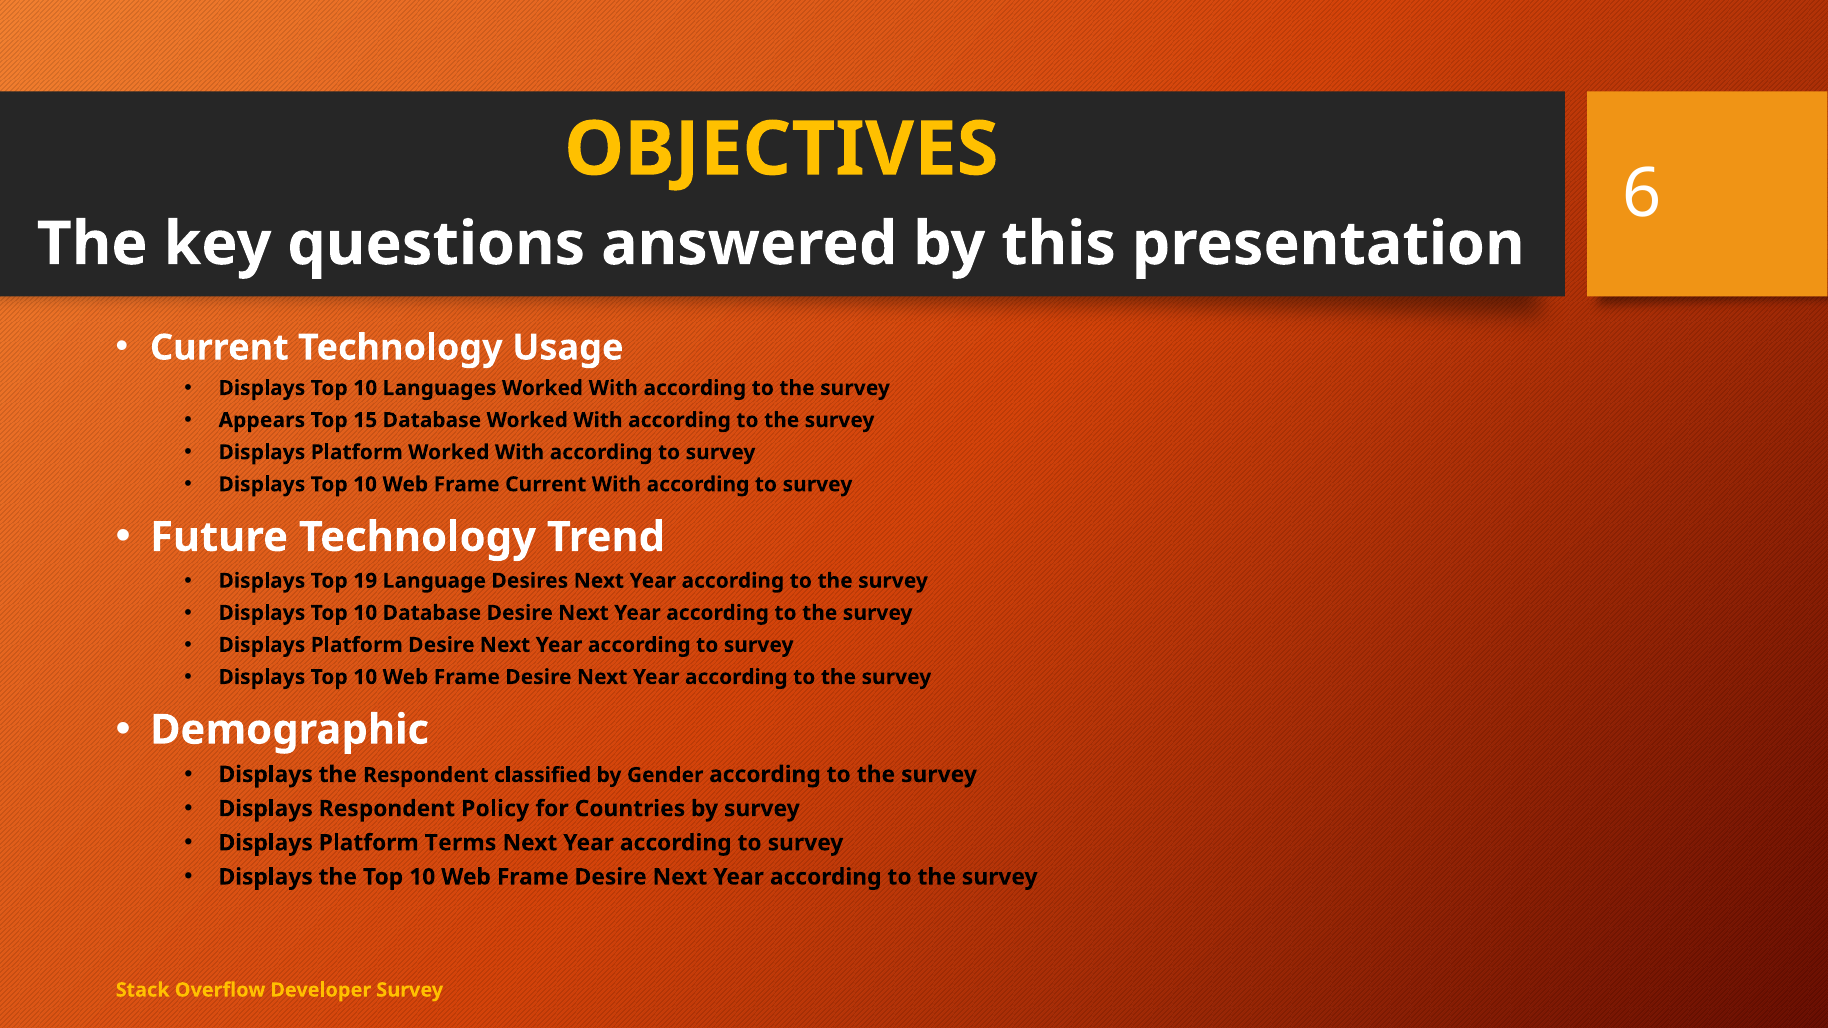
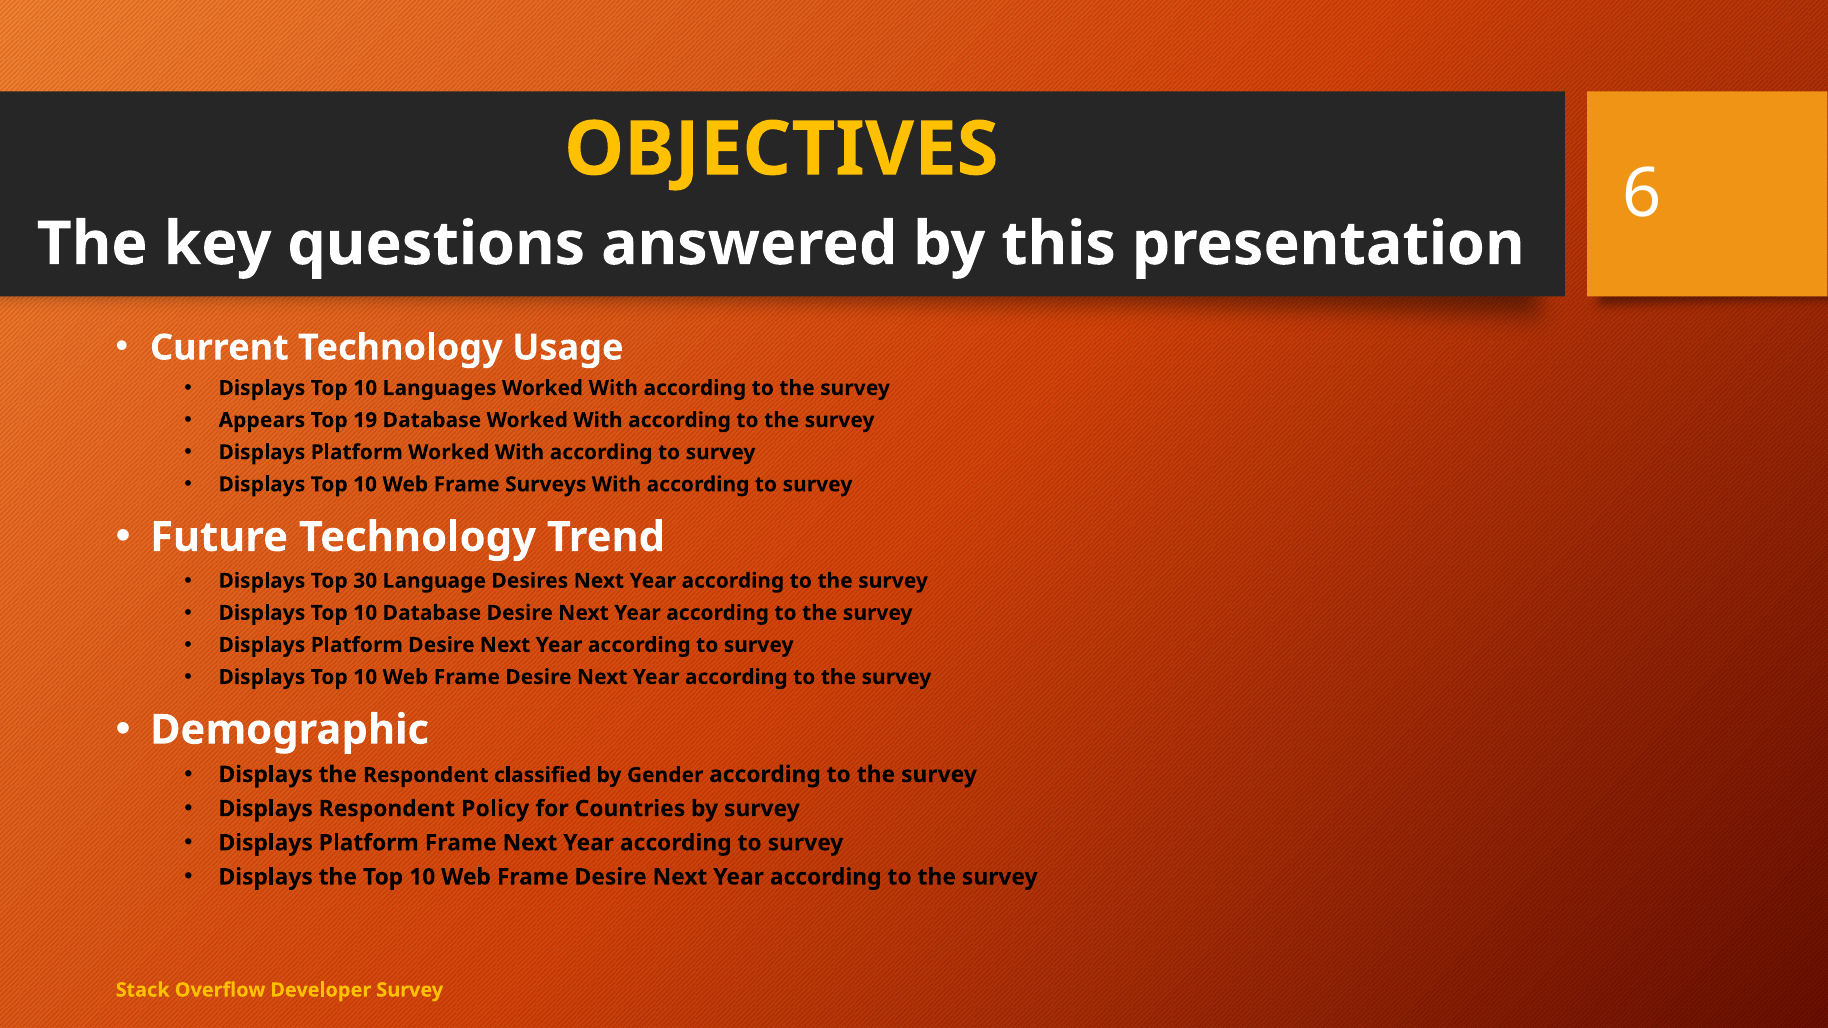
15: 15 -> 19
Frame Current: Current -> Surveys
19: 19 -> 30
Platform Terms: Terms -> Frame
